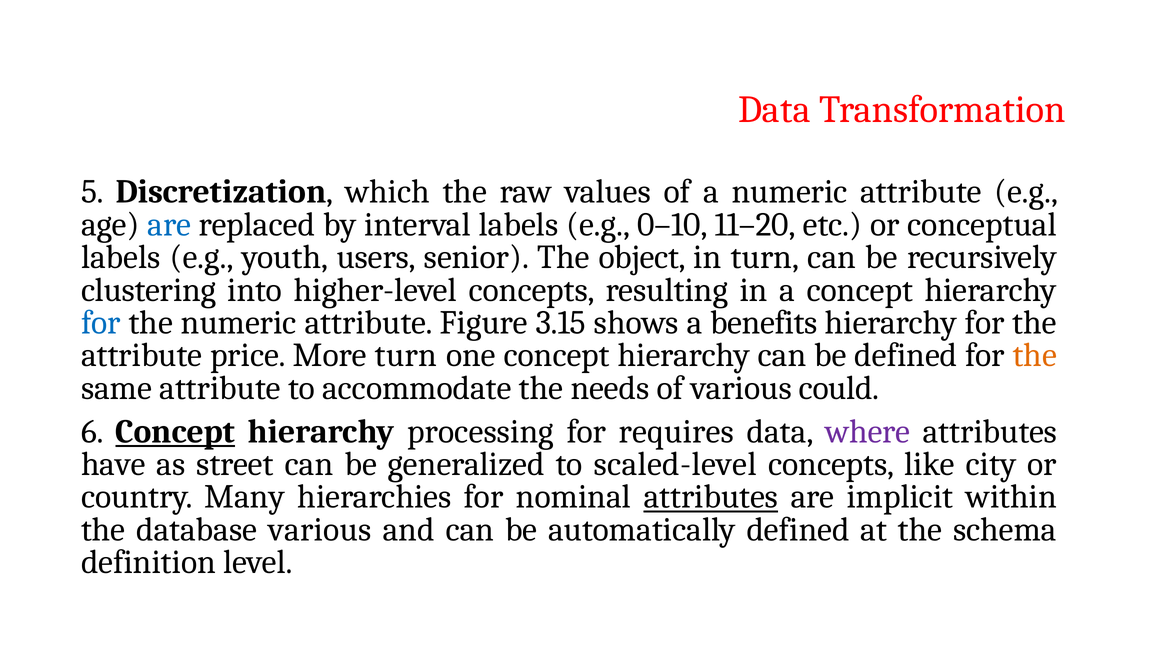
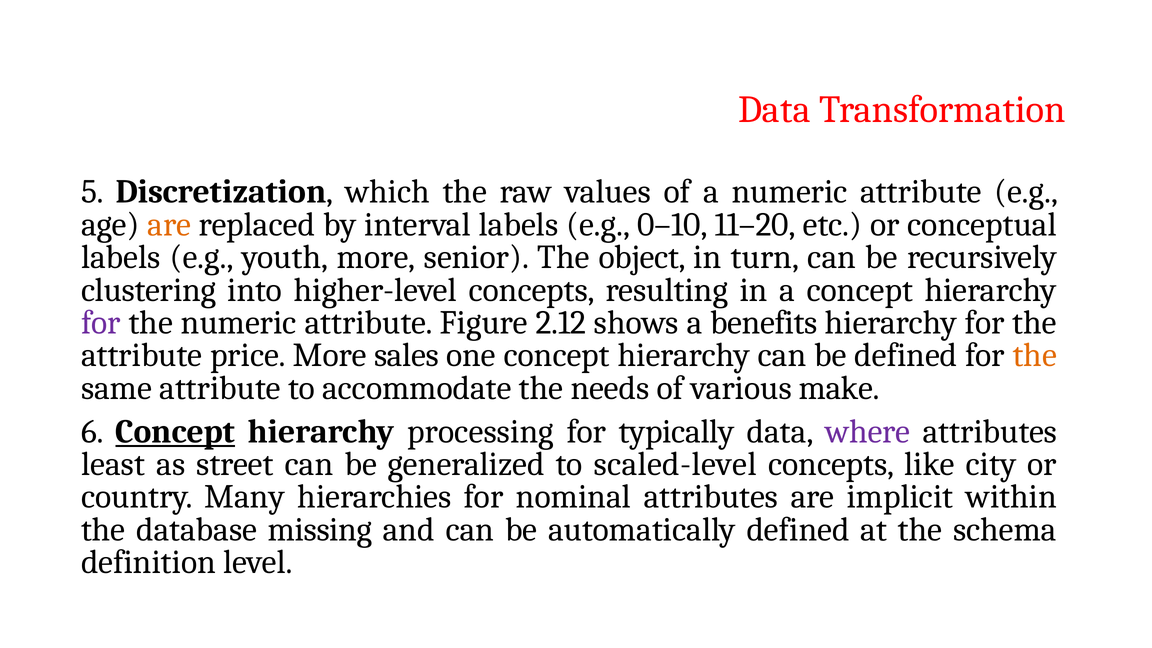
are at (169, 225) colour: blue -> orange
youth users: users -> more
for at (101, 323) colour: blue -> purple
3.15: 3.15 -> 2.12
More turn: turn -> sales
could: could -> make
requires: requires -> typically
have: have -> least
attributes at (711, 497) underline: present -> none
database various: various -> missing
